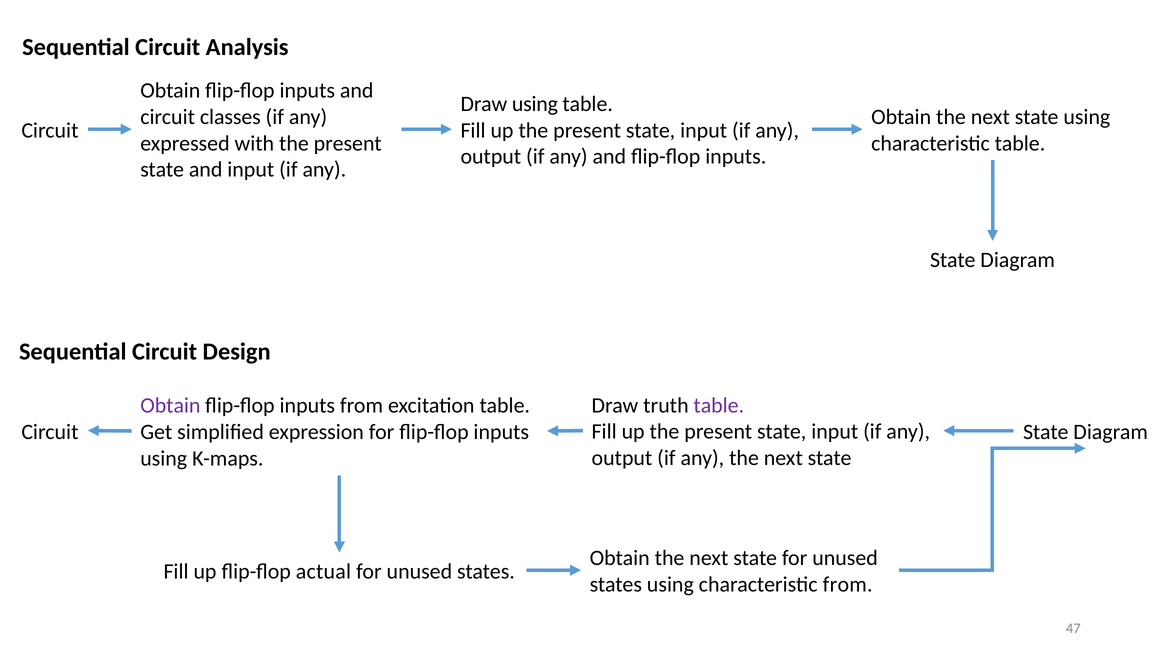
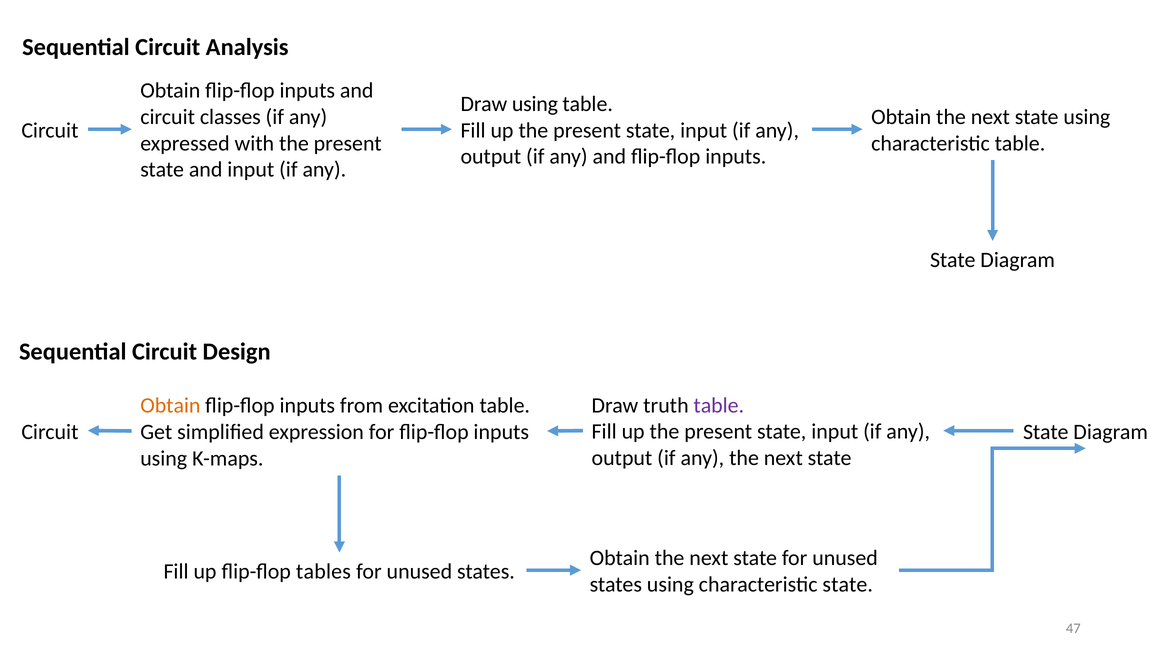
Obtain at (170, 406) colour: purple -> orange
actual: actual -> tables
characteristic from: from -> state
